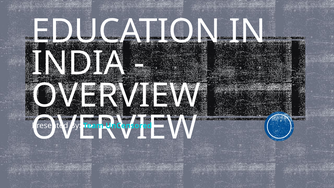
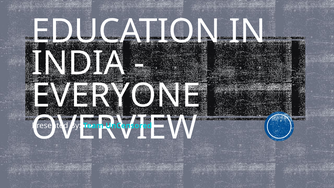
OVERVIEW at (116, 95): OVERVIEW -> EVERYONE
